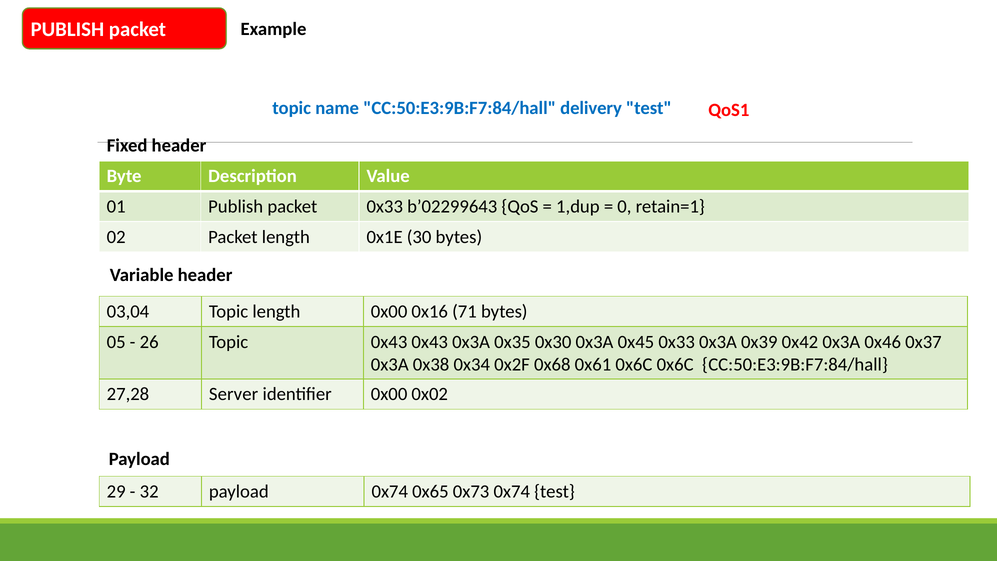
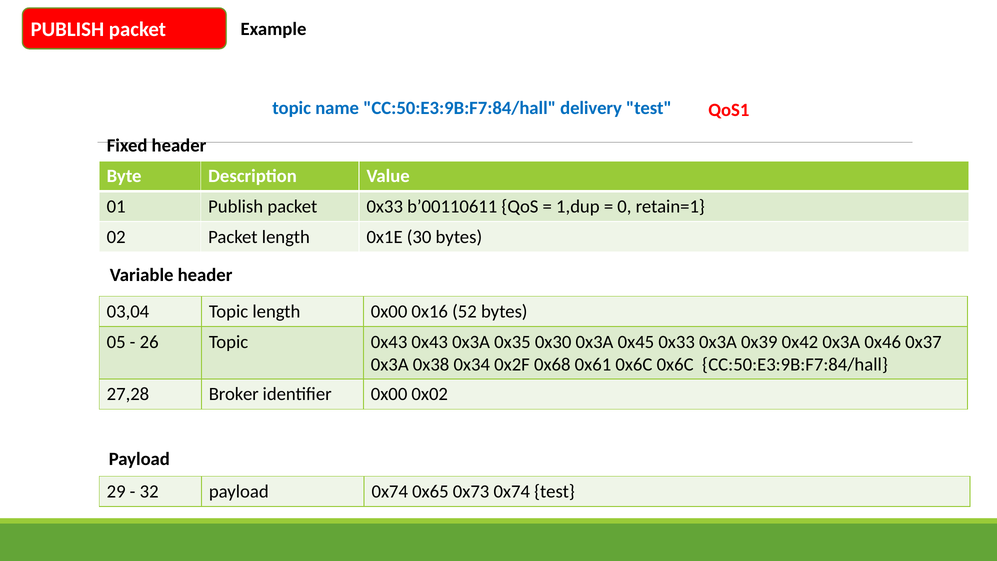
b’02299643: b’02299643 -> b’00110611
71: 71 -> 52
Server: Server -> Broker
